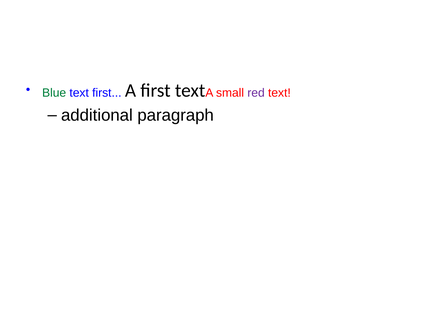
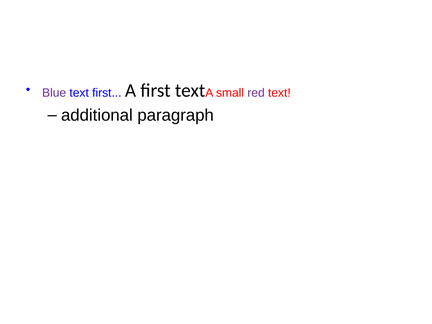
Blue colour: green -> purple
